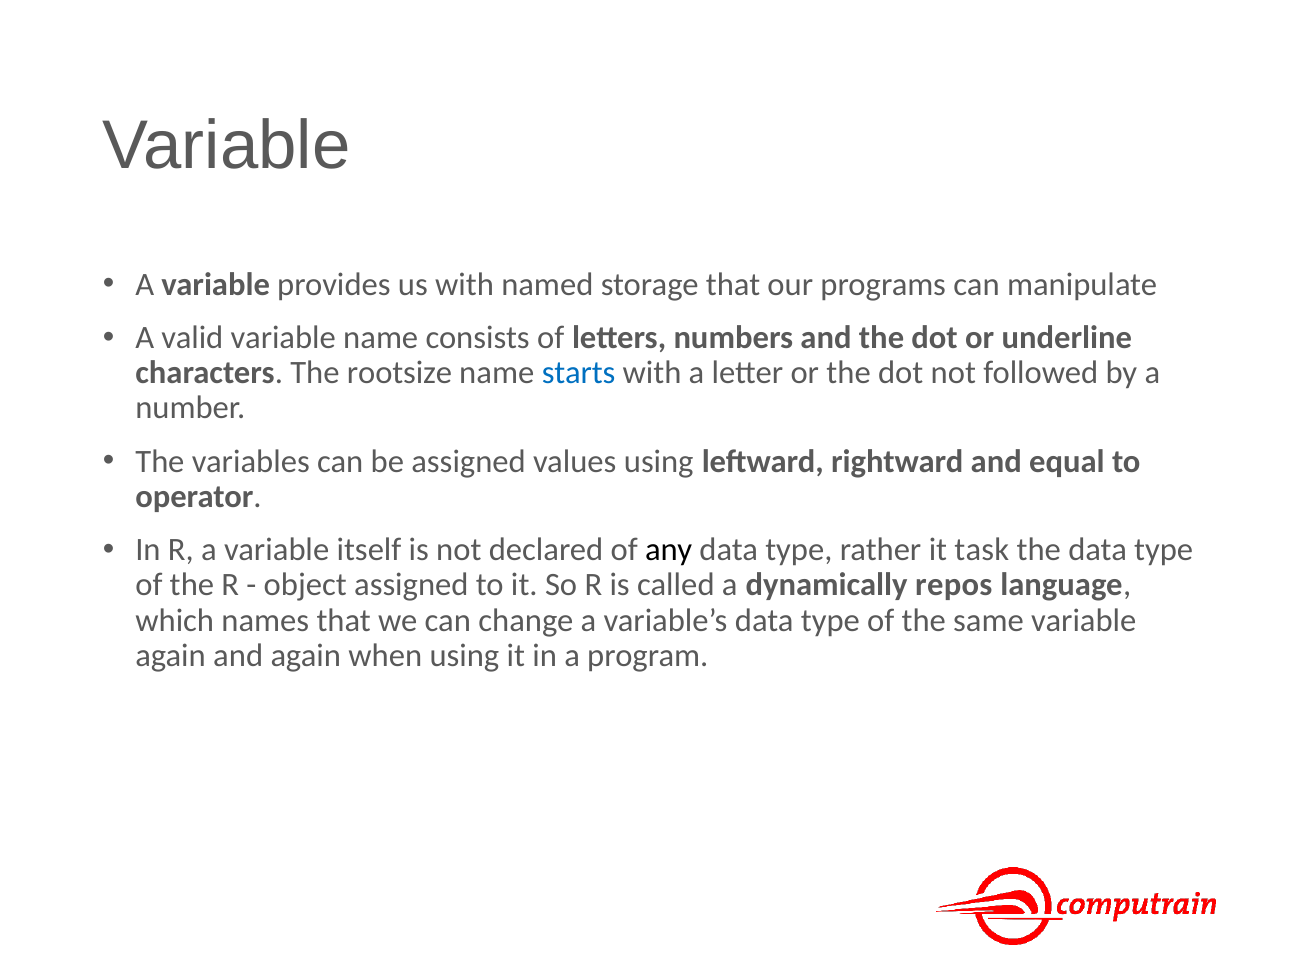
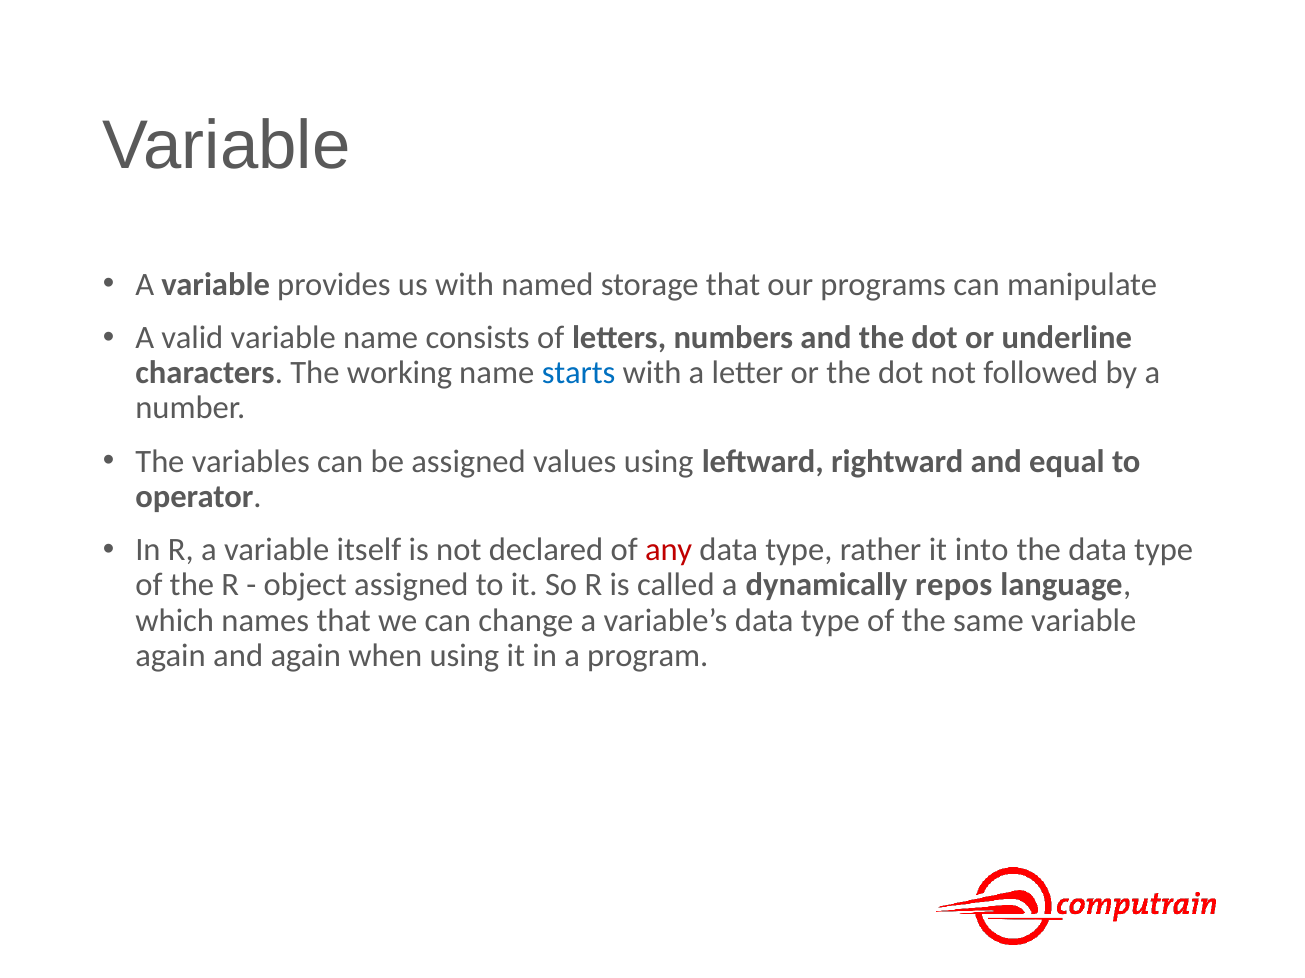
rootsize: rootsize -> working
any colour: black -> red
task: task -> into
